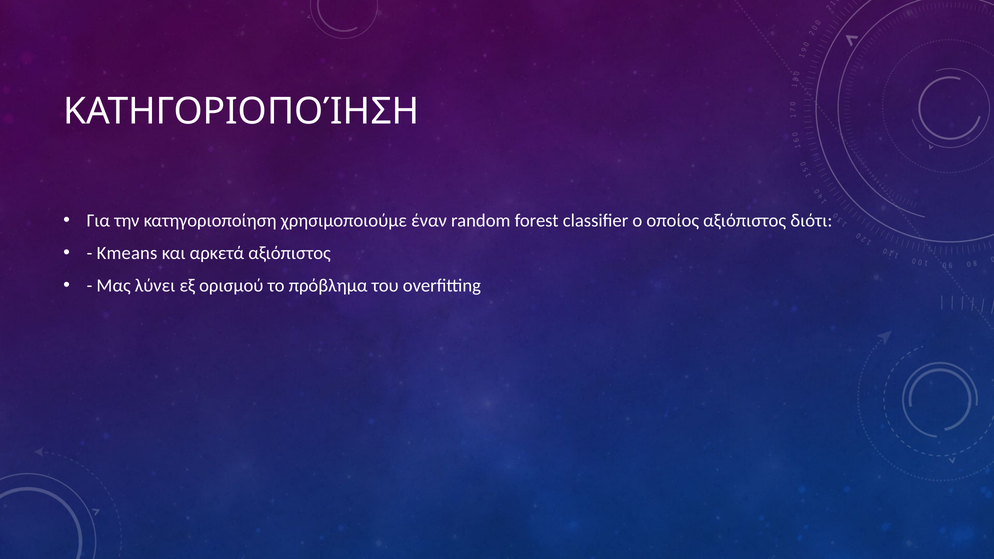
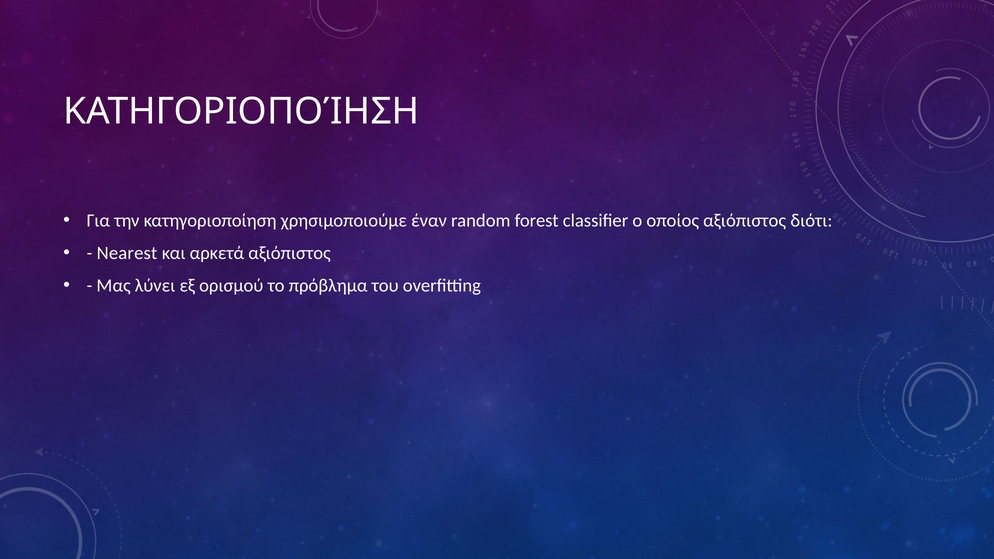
Kmeans: Kmeans -> Nearest
